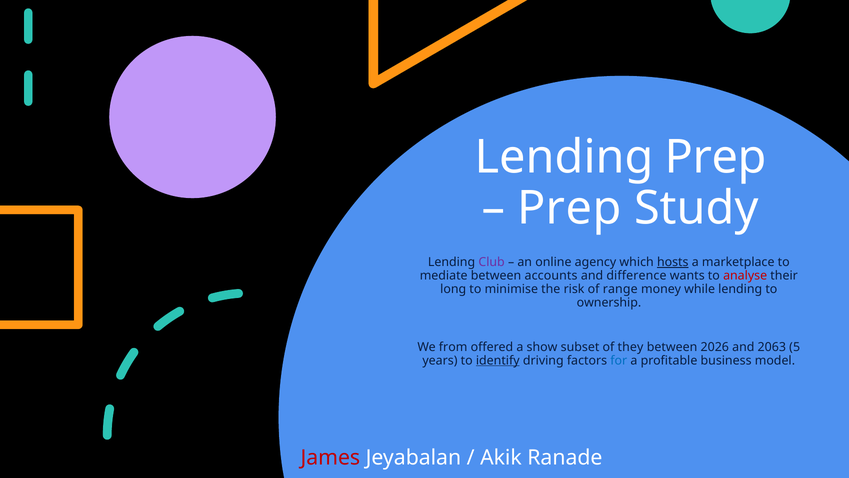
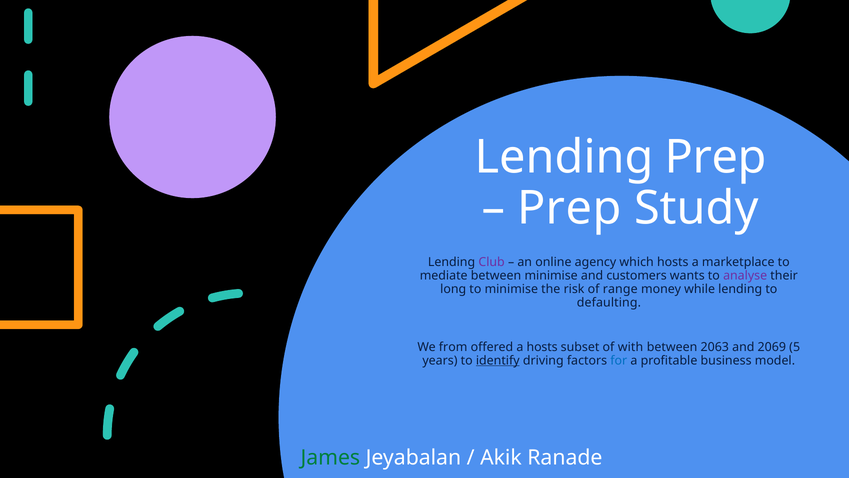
hosts at (673, 262) underline: present -> none
between accounts: accounts -> minimise
difference: difference -> customers
analyse colour: red -> purple
ownership: ownership -> defaulting
a show: show -> hosts
they: they -> with
2026: 2026 -> 2063
2063: 2063 -> 2069
James colour: red -> green
